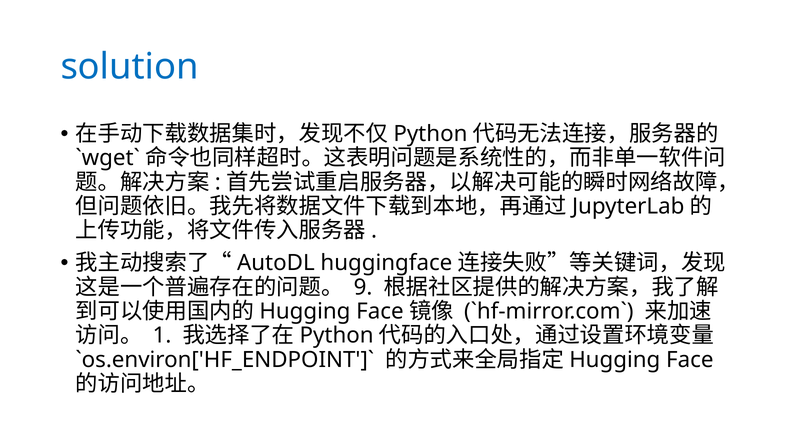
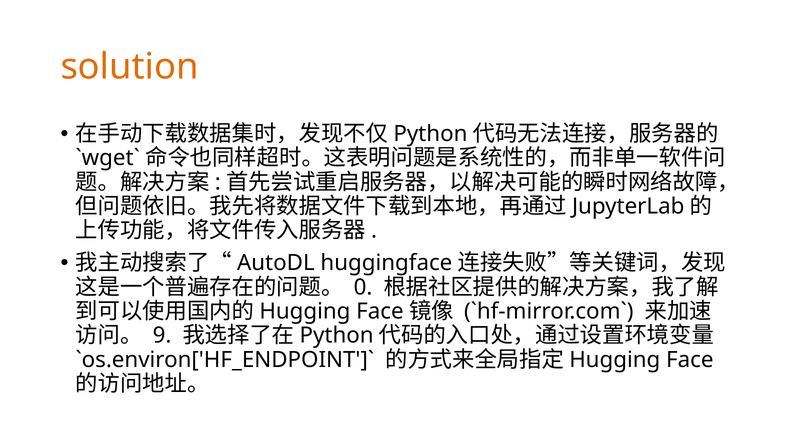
solution colour: blue -> orange
9: 9 -> 0
1: 1 -> 9
